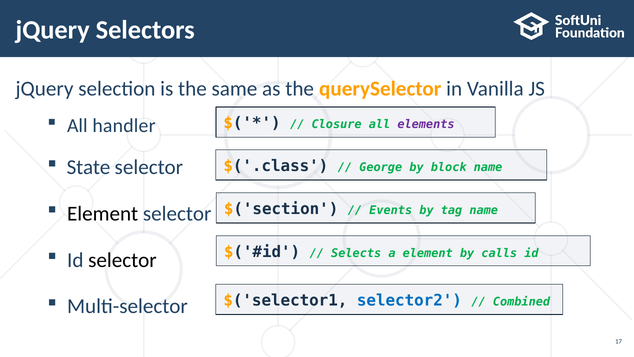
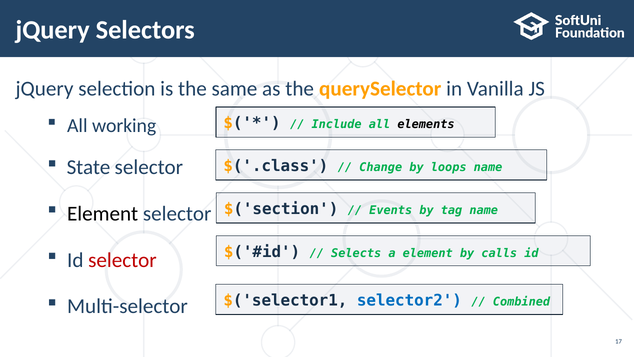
handler: handler -> working
Closure: Closure -> Include
elements colour: purple -> black
George: George -> Change
block: block -> loops
selector at (122, 260) colour: black -> red
